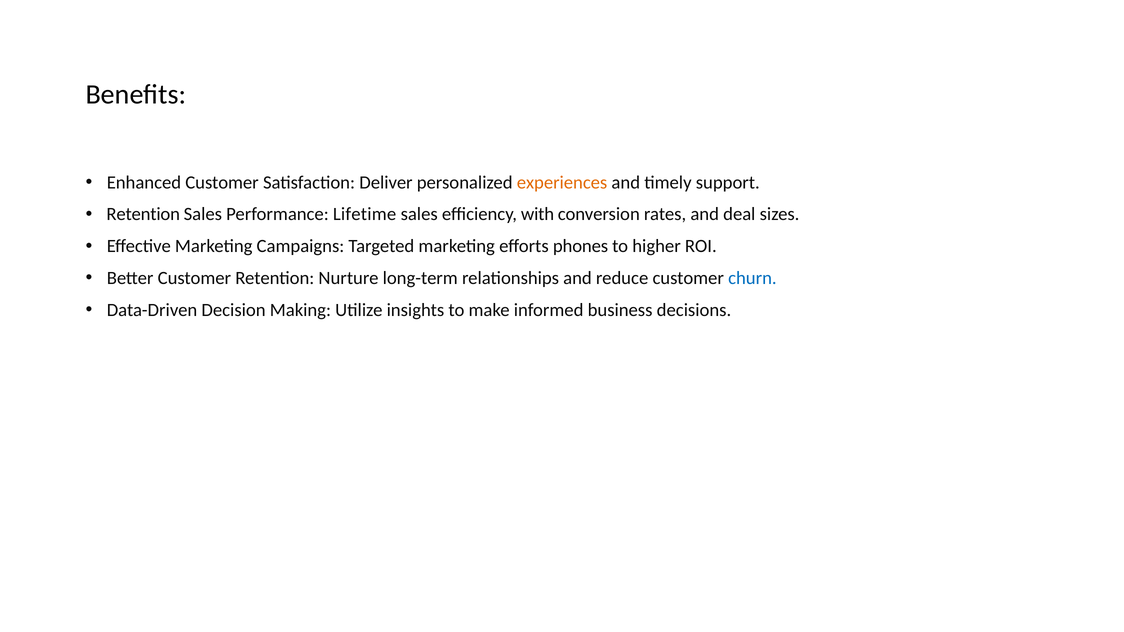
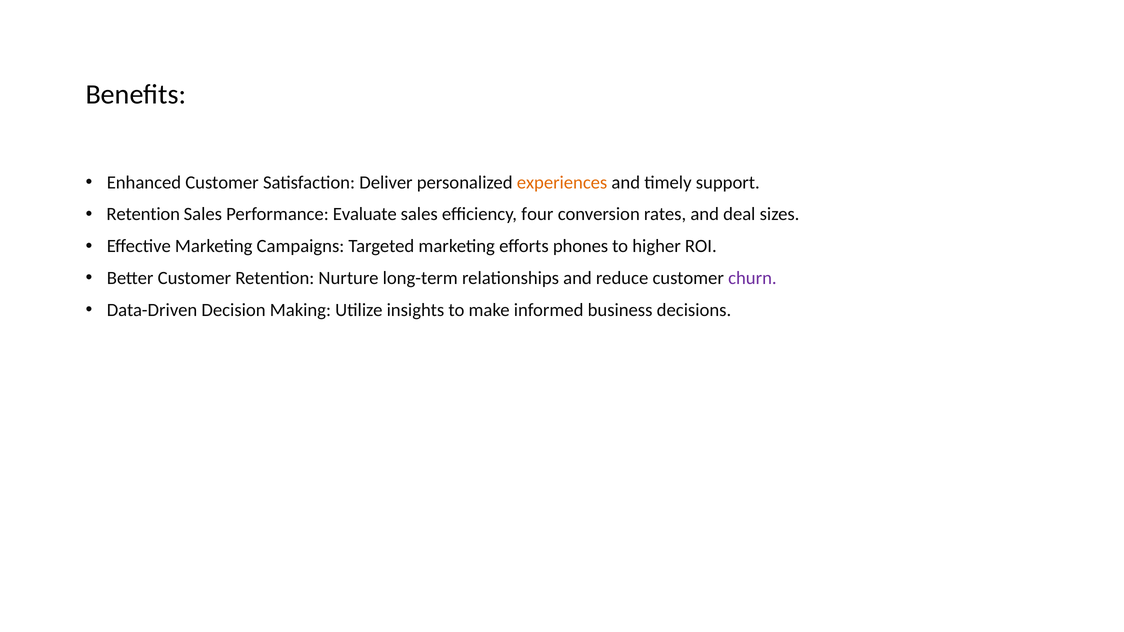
Lifetime: Lifetime -> Evaluate
with: with -> four
churn colour: blue -> purple
